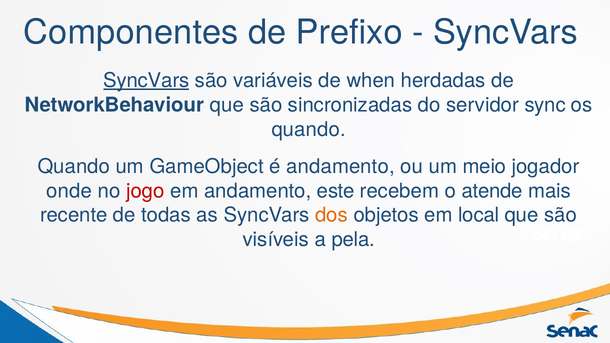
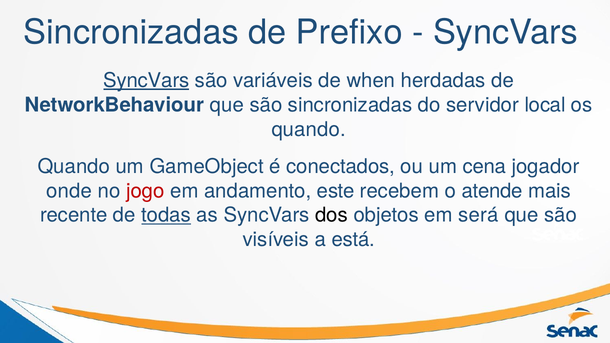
Componentes at (131, 32): Componentes -> Sincronizadas
sync: sync -> local
é andamento: andamento -> conectados
meio: meio -> cena
todas underline: none -> present
dos colour: orange -> black
local: local -> será
pela: pela -> está
